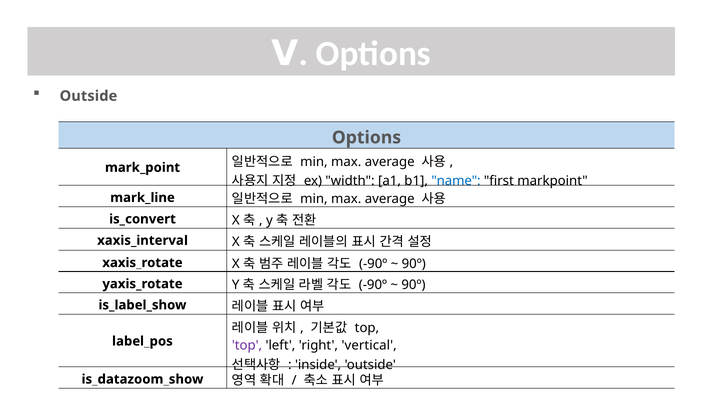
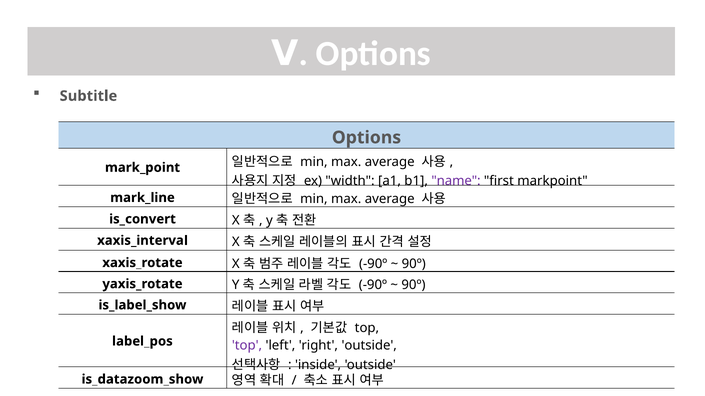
Outside at (88, 96): Outside -> Subtitle
name colour: blue -> purple
right vertical: vertical -> outside
